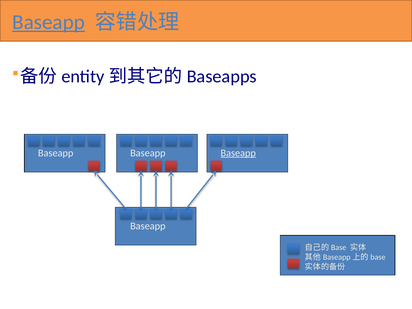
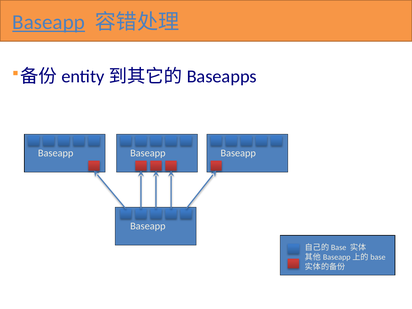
Baseapp at (238, 153) underline: present -> none
